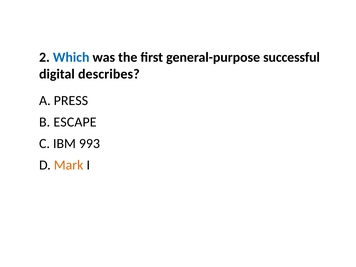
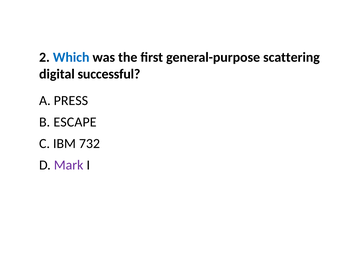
successful: successful -> scattering
describes: describes -> successful
993: 993 -> 732
Mark colour: orange -> purple
